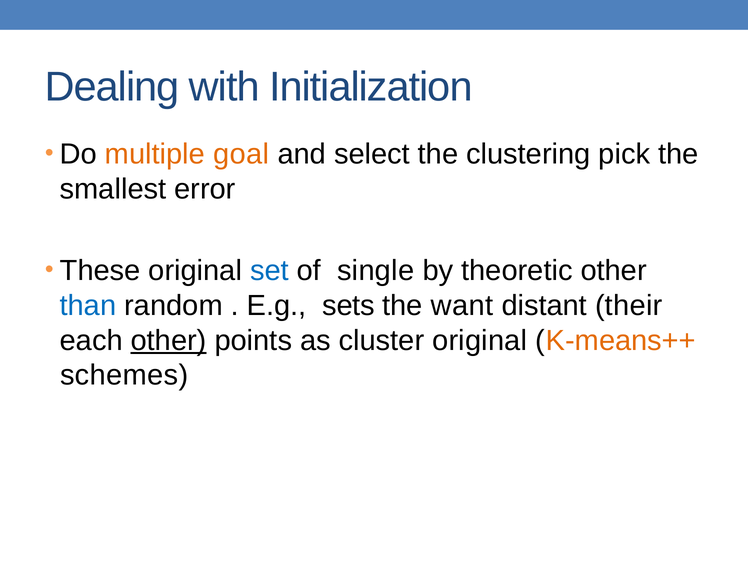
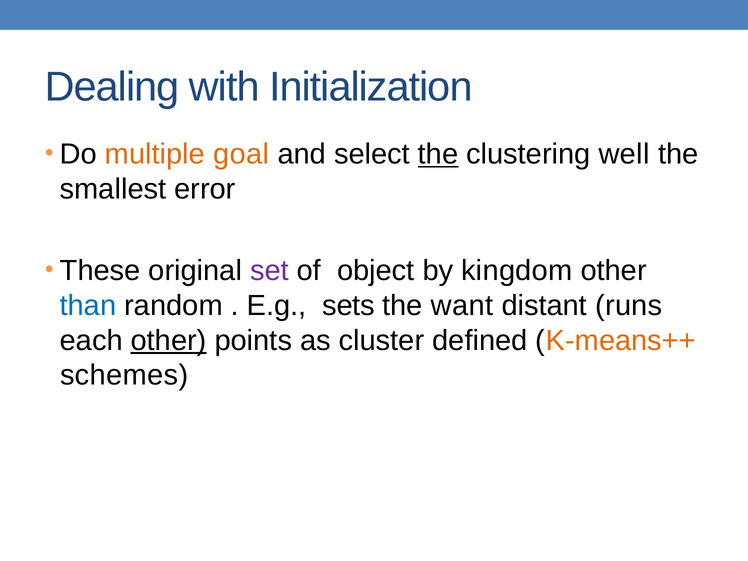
the at (438, 154) underline: none -> present
pick: pick -> well
set colour: blue -> purple
single: single -> object
theoretic: theoretic -> kingdom
their: their -> runs
cluster original: original -> defined
